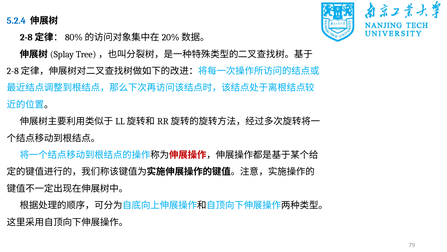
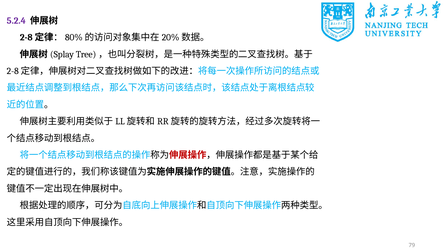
5.2.4 colour: blue -> purple
